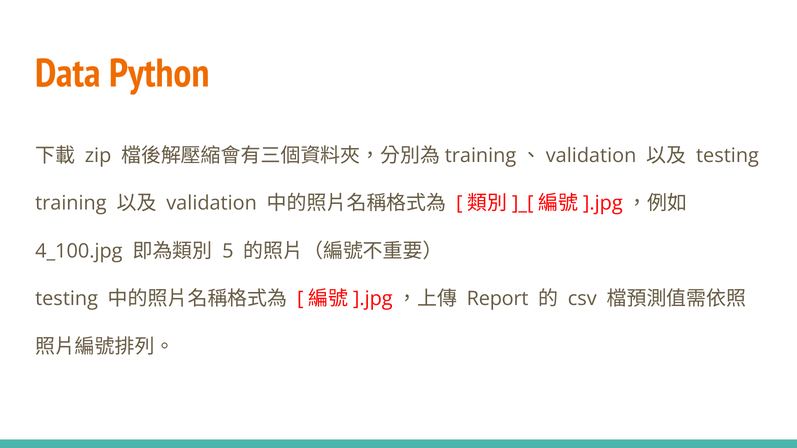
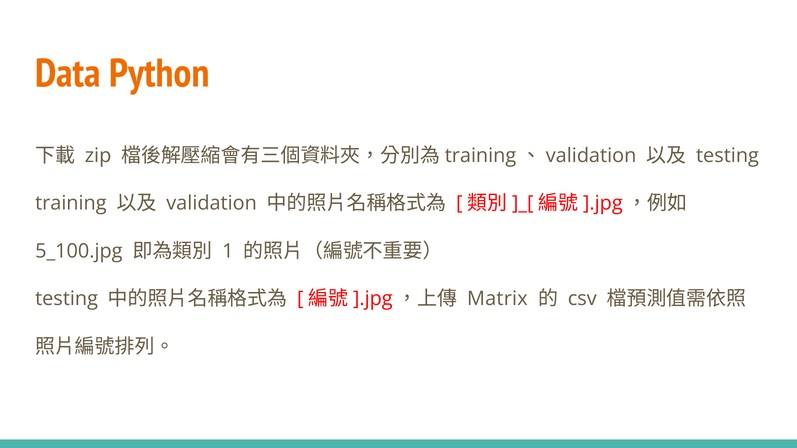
4_100.jpg: 4_100.jpg -> 5_100.jpg
5: 5 -> 1
Report: Report -> Matrix
